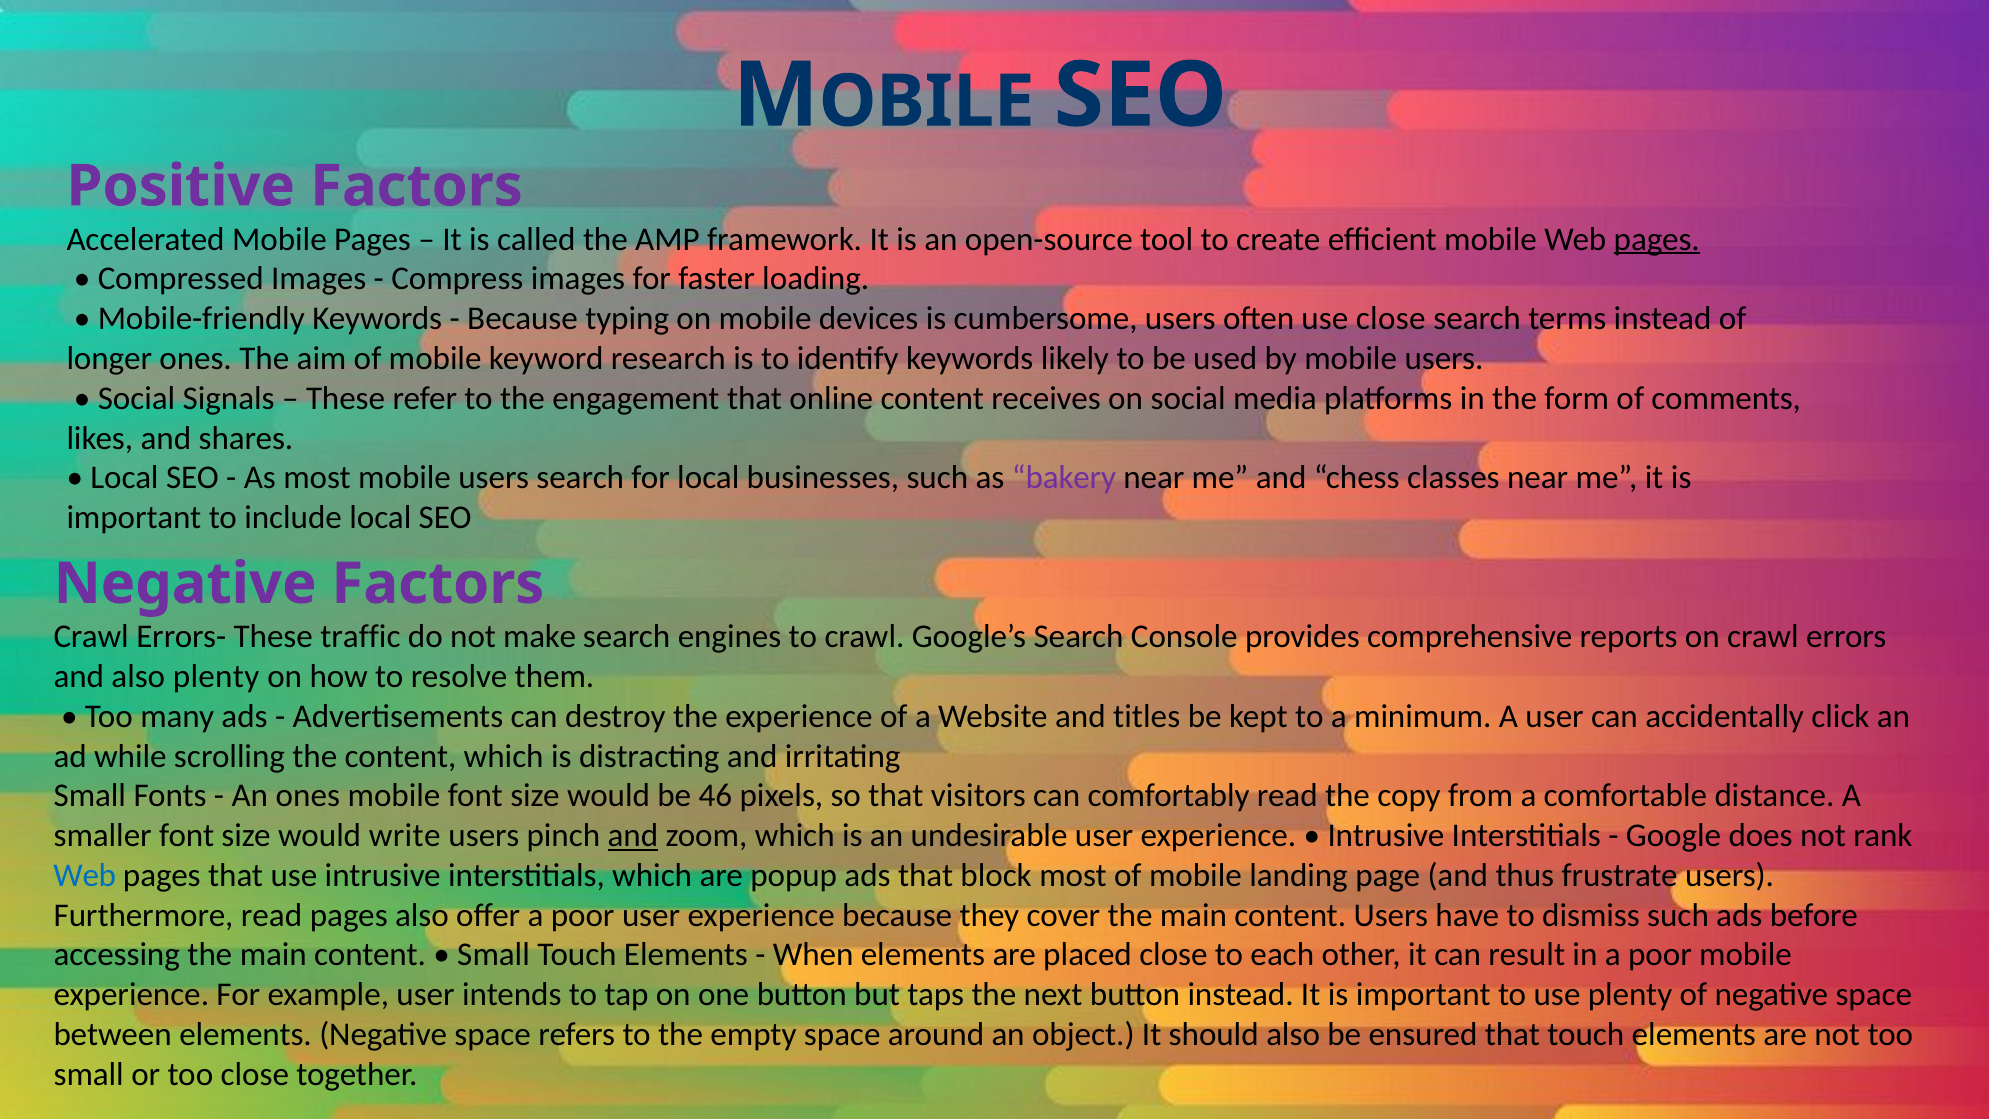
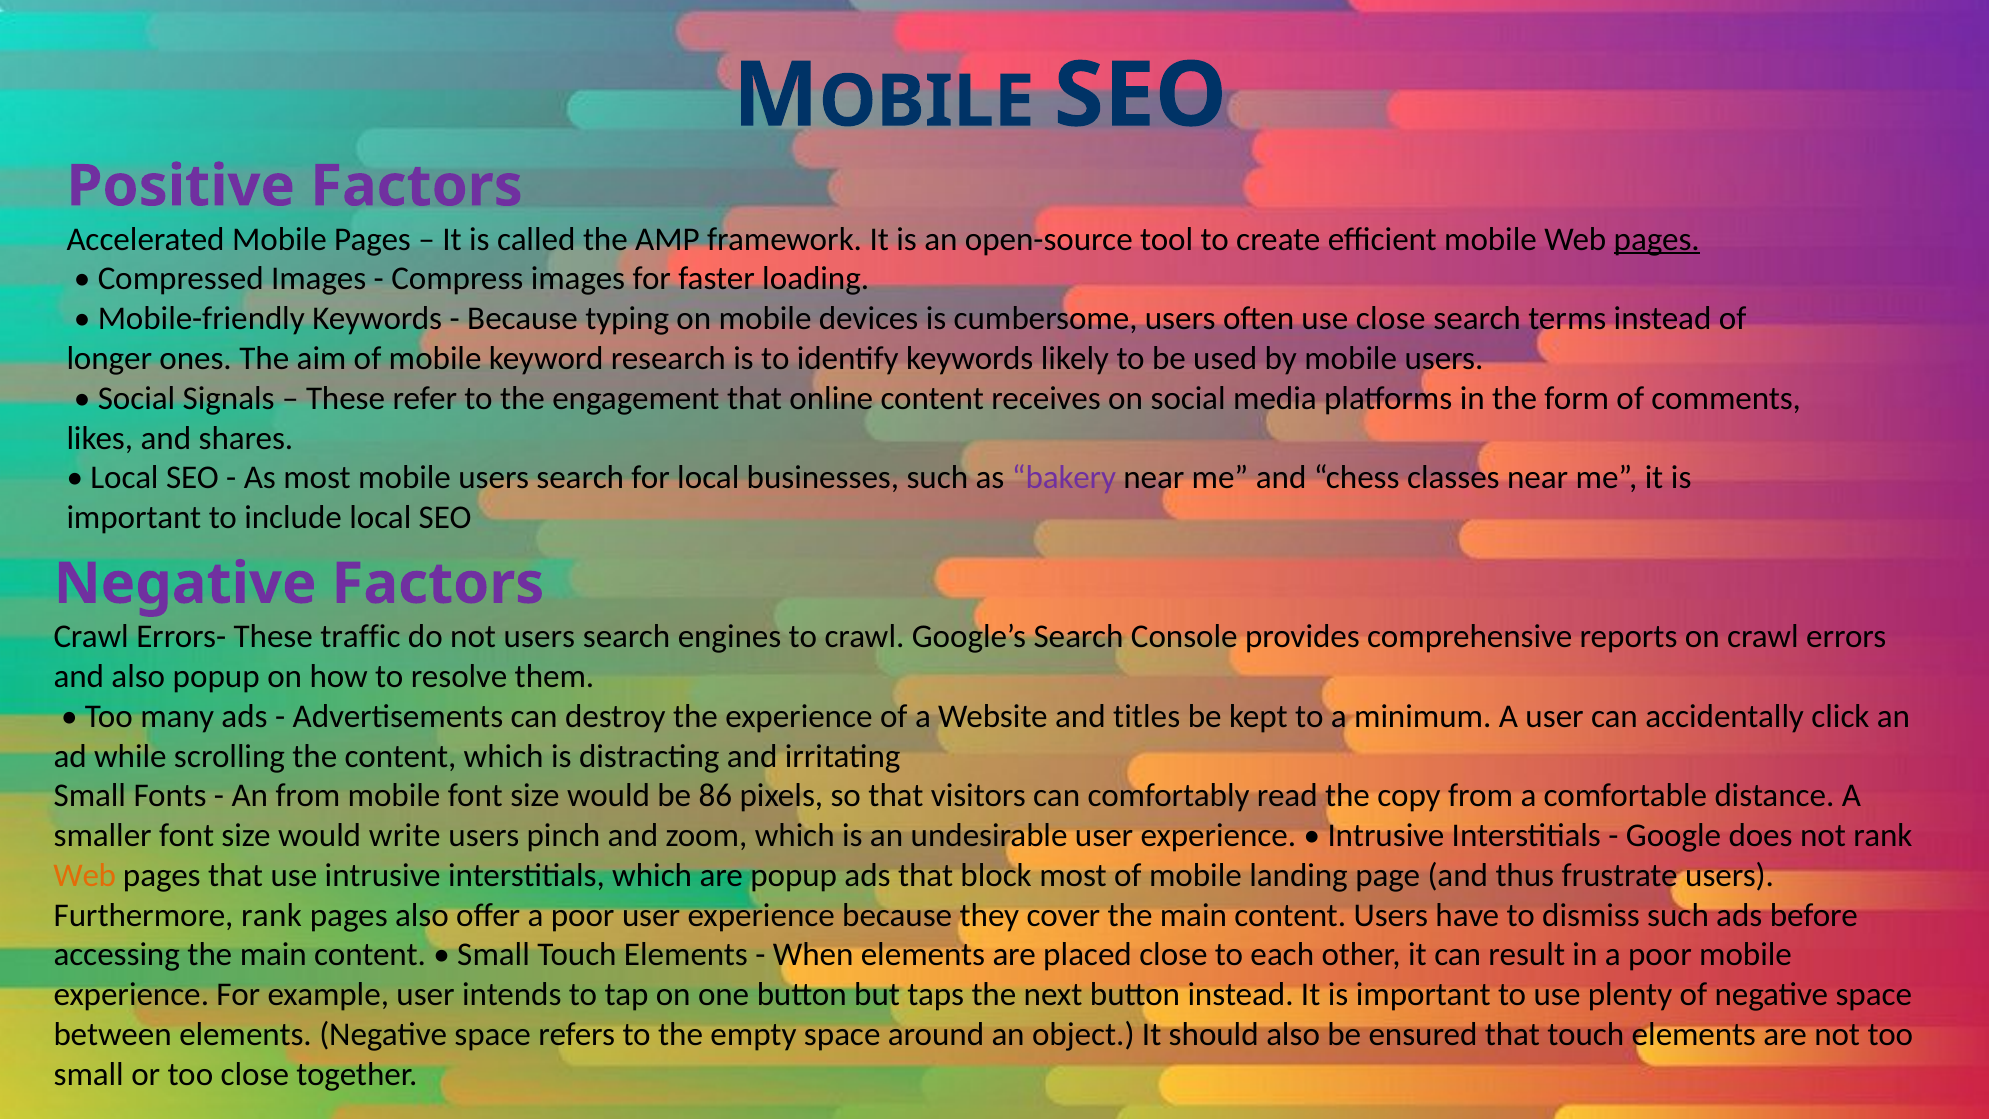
not make: make -> users
also plenty: plenty -> popup
An ones: ones -> from
46: 46 -> 86
and at (633, 835) underline: present -> none
Web at (85, 875) colour: blue -> orange
Furthermore read: read -> rank
